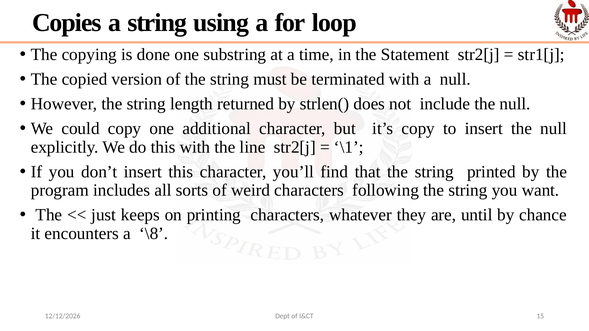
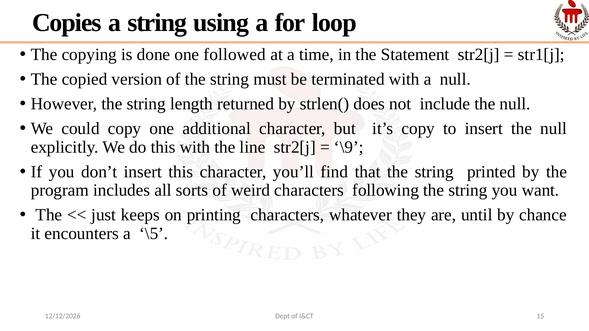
substring: substring -> followed
\1: \1 -> \9
\8: \8 -> \5
